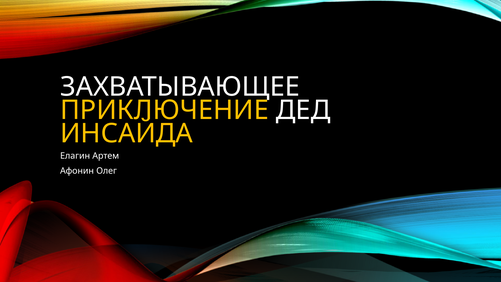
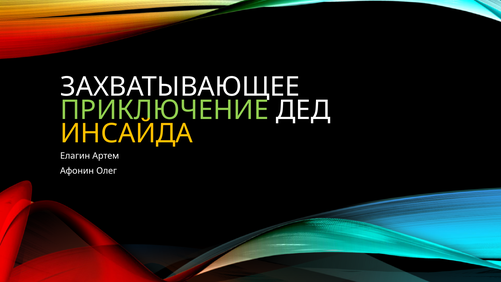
ПРИКЛЮЧЕНИЕ colour: yellow -> light green
